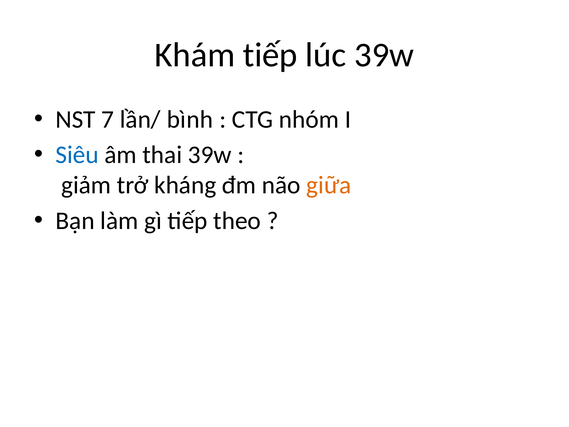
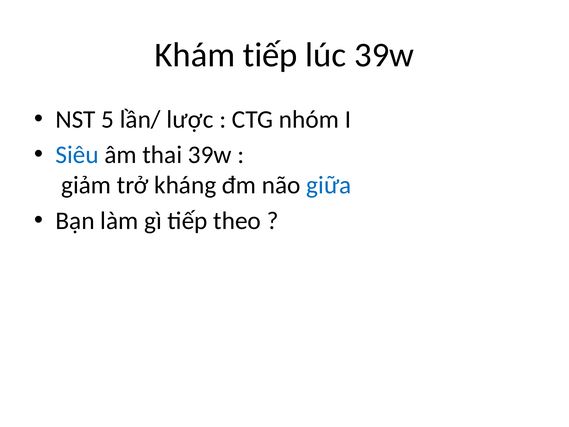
7: 7 -> 5
bình: bình -> lược
giữa colour: orange -> blue
